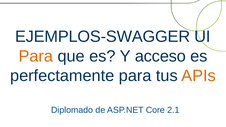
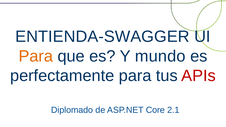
EJEMPLOS-SWAGGER: EJEMPLOS-SWAGGER -> ENTIENDA-SWAGGER
acceso: acceso -> mundo
APIs colour: orange -> red
